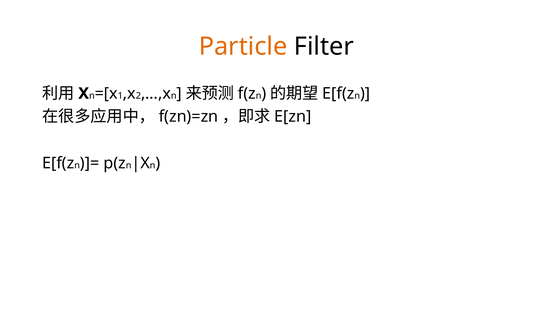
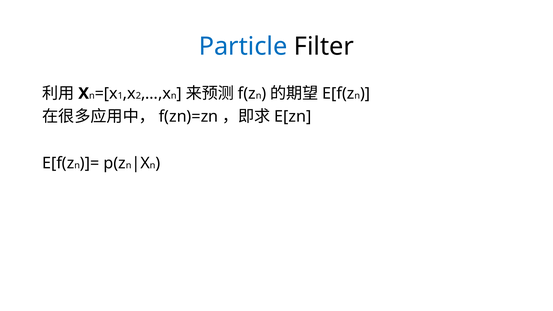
Particle colour: orange -> blue
